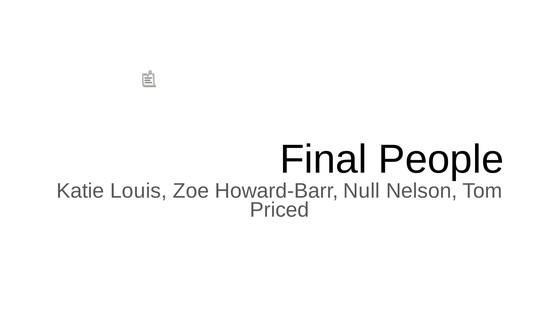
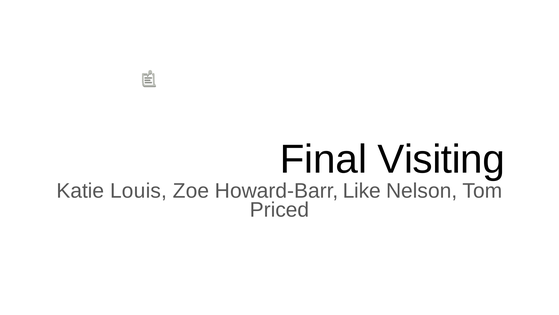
People: People -> Visiting
Null: Null -> Like
